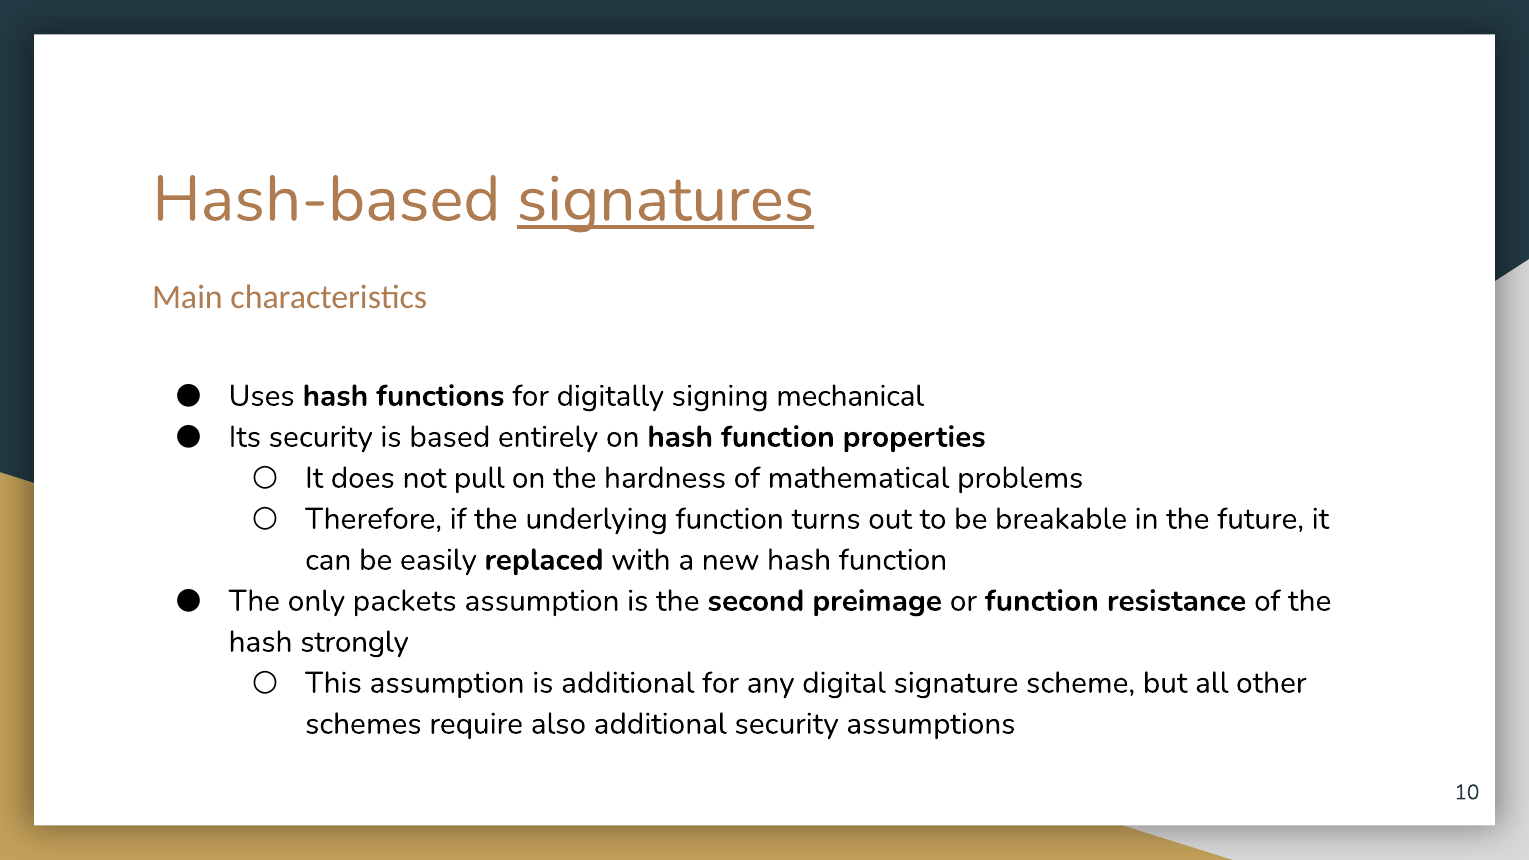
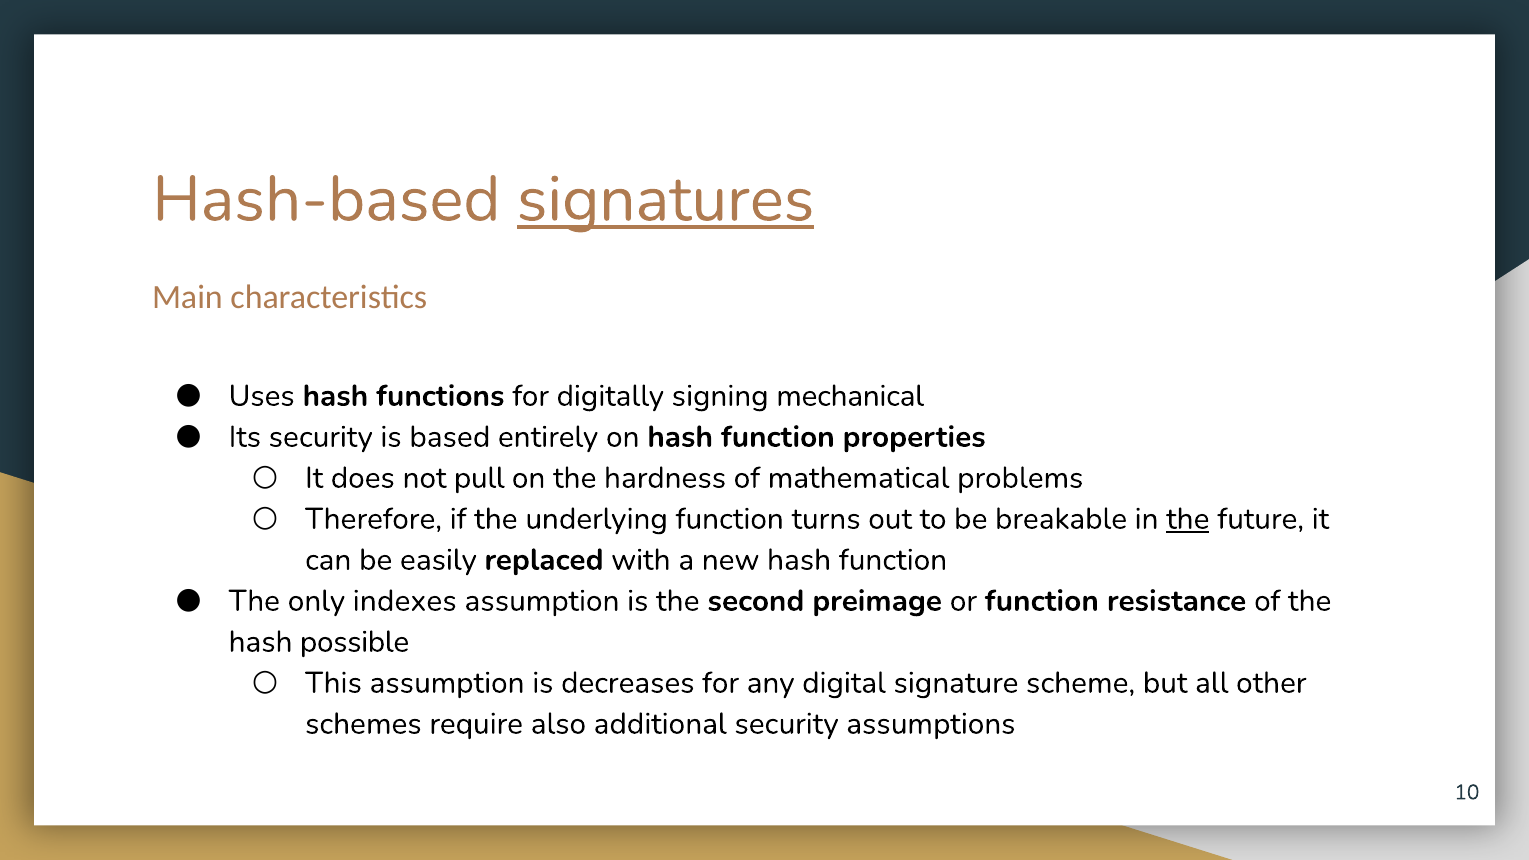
the at (1188, 519) underline: none -> present
packets: packets -> indexes
strongly: strongly -> possible
is additional: additional -> decreases
